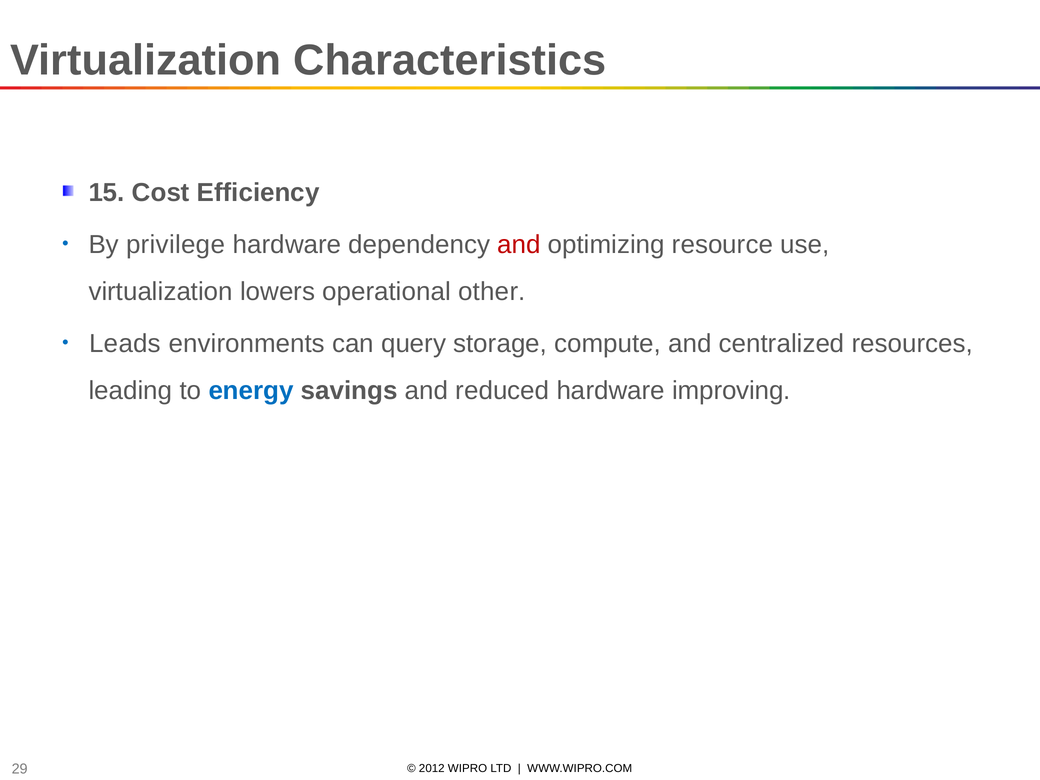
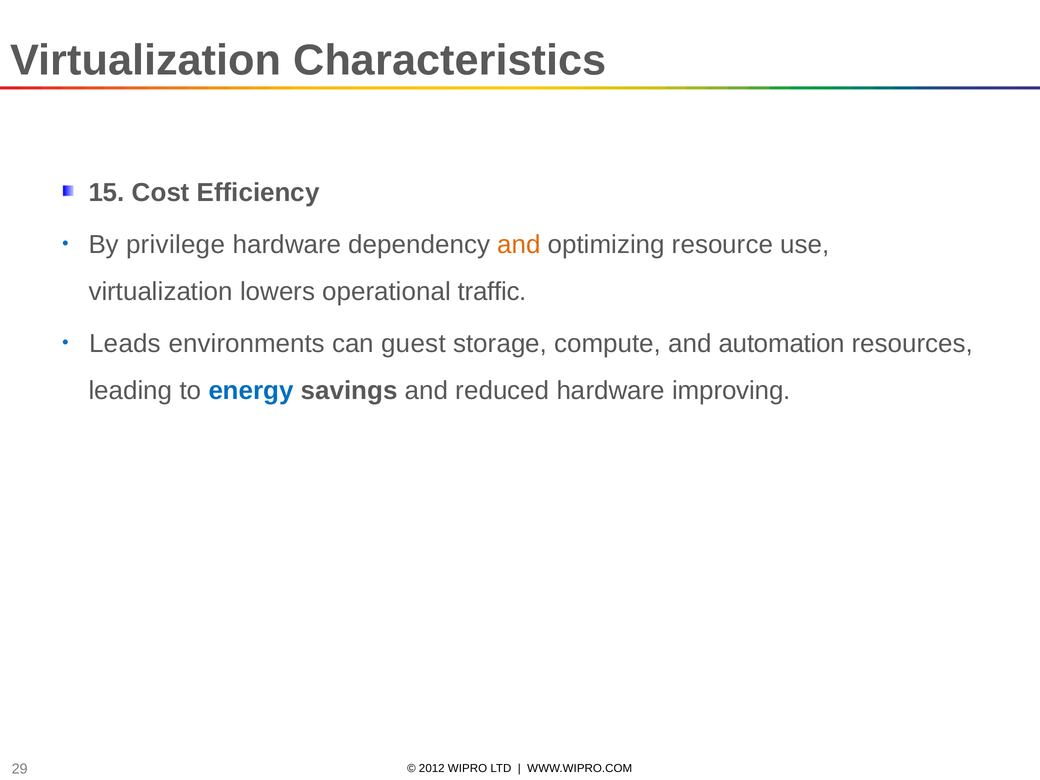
and at (519, 245) colour: red -> orange
other: other -> traffic
query: query -> guest
centralized: centralized -> automation
